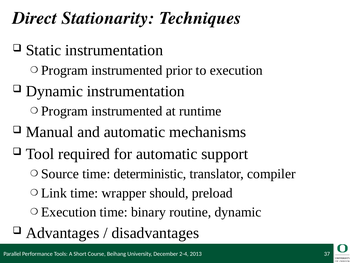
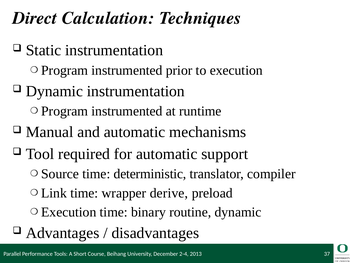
Stationarity: Stationarity -> Calculation
should: should -> derive
